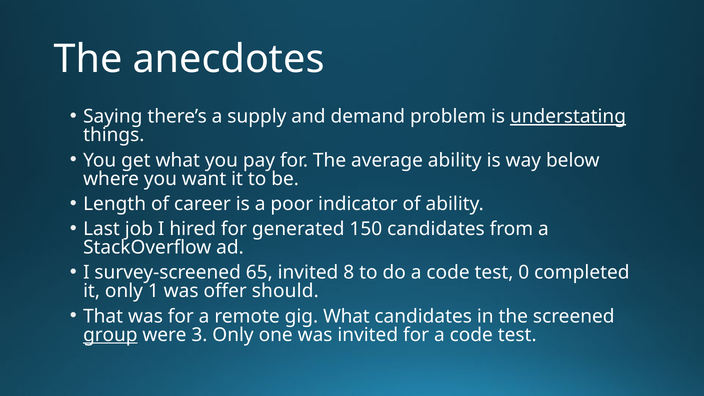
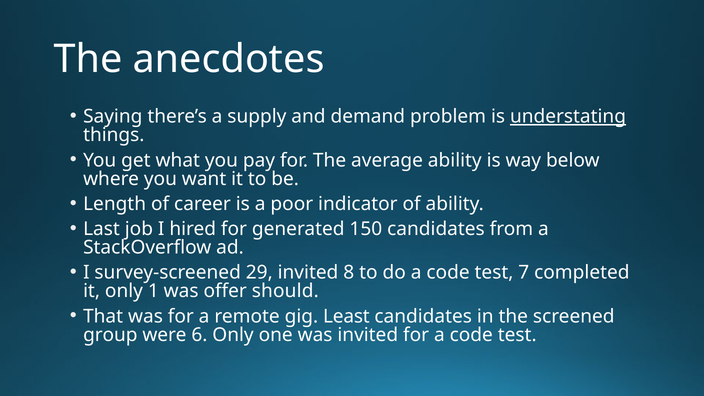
65: 65 -> 29
0: 0 -> 7
gig What: What -> Least
group underline: present -> none
3: 3 -> 6
